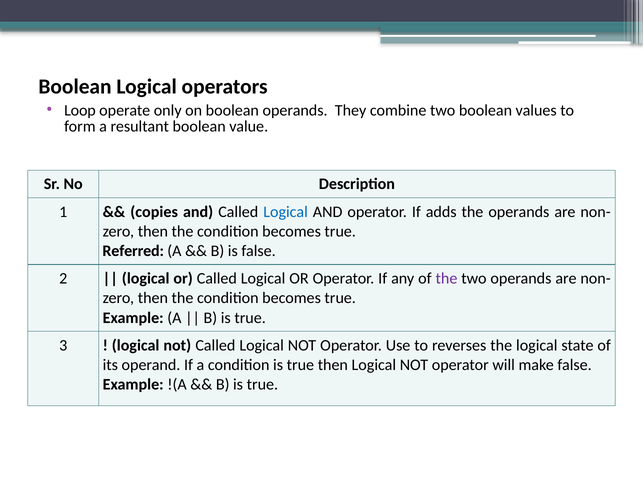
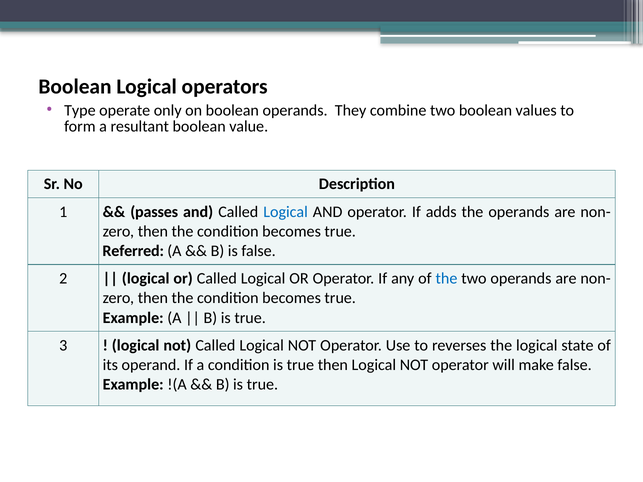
Loop: Loop -> Type
copies: copies -> passes
the at (446, 279) colour: purple -> blue
